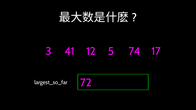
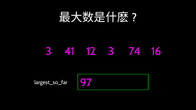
12 5: 5 -> 3
17: 17 -> 16
72: 72 -> 97
